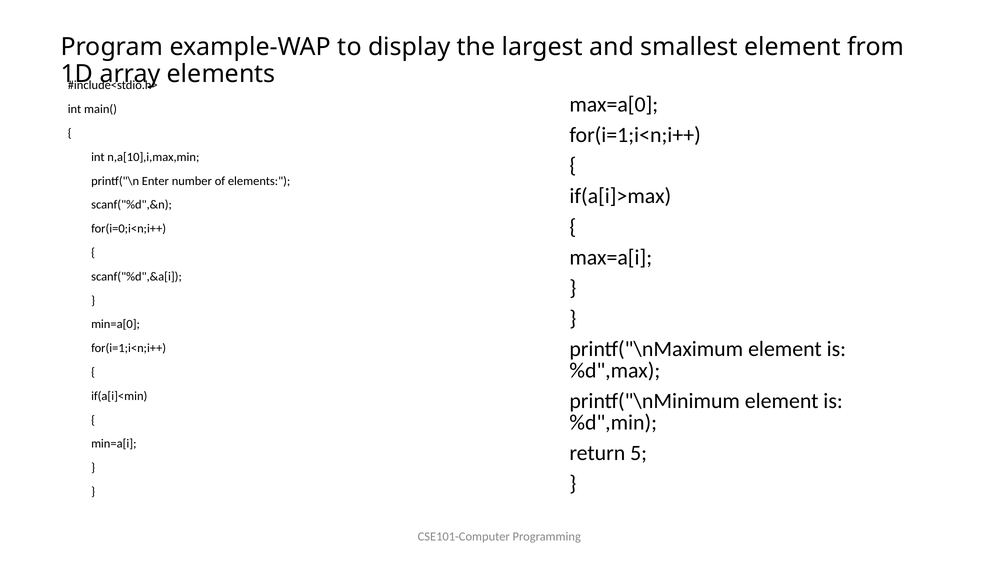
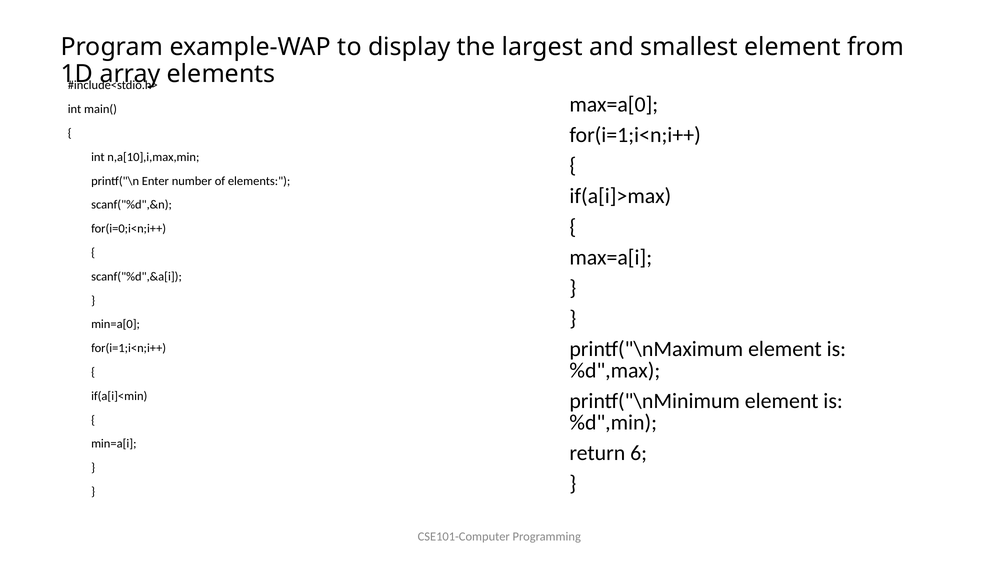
5: 5 -> 6
